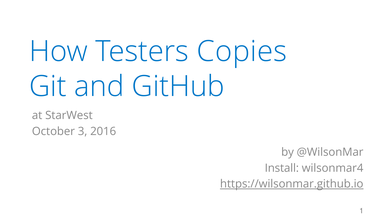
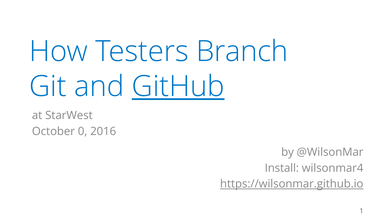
Copies: Copies -> Branch
GitHub underline: none -> present
3: 3 -> 0
